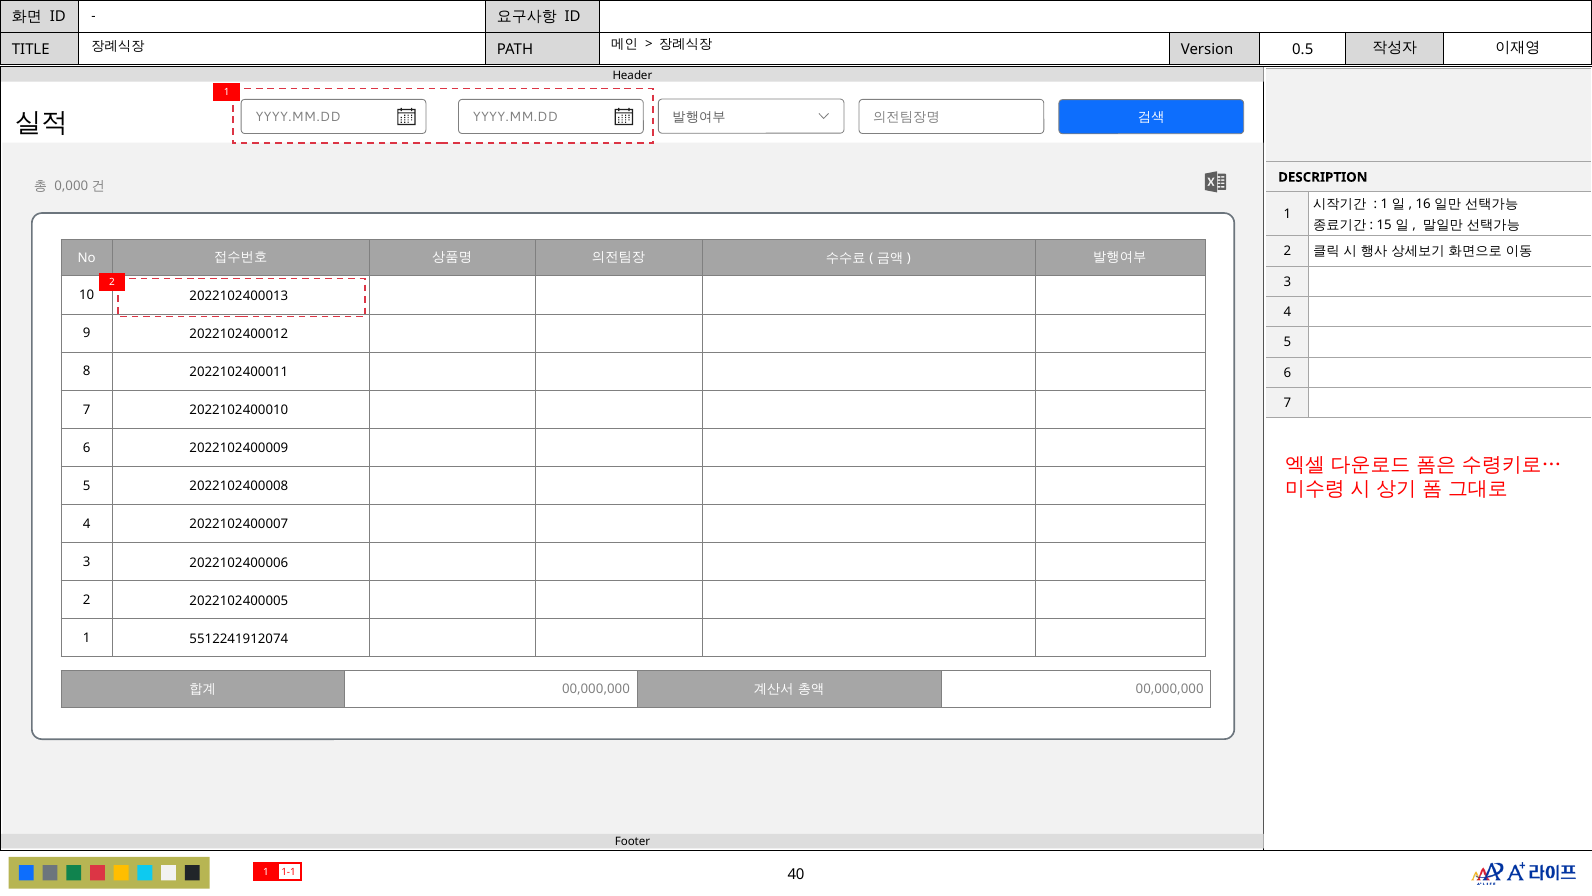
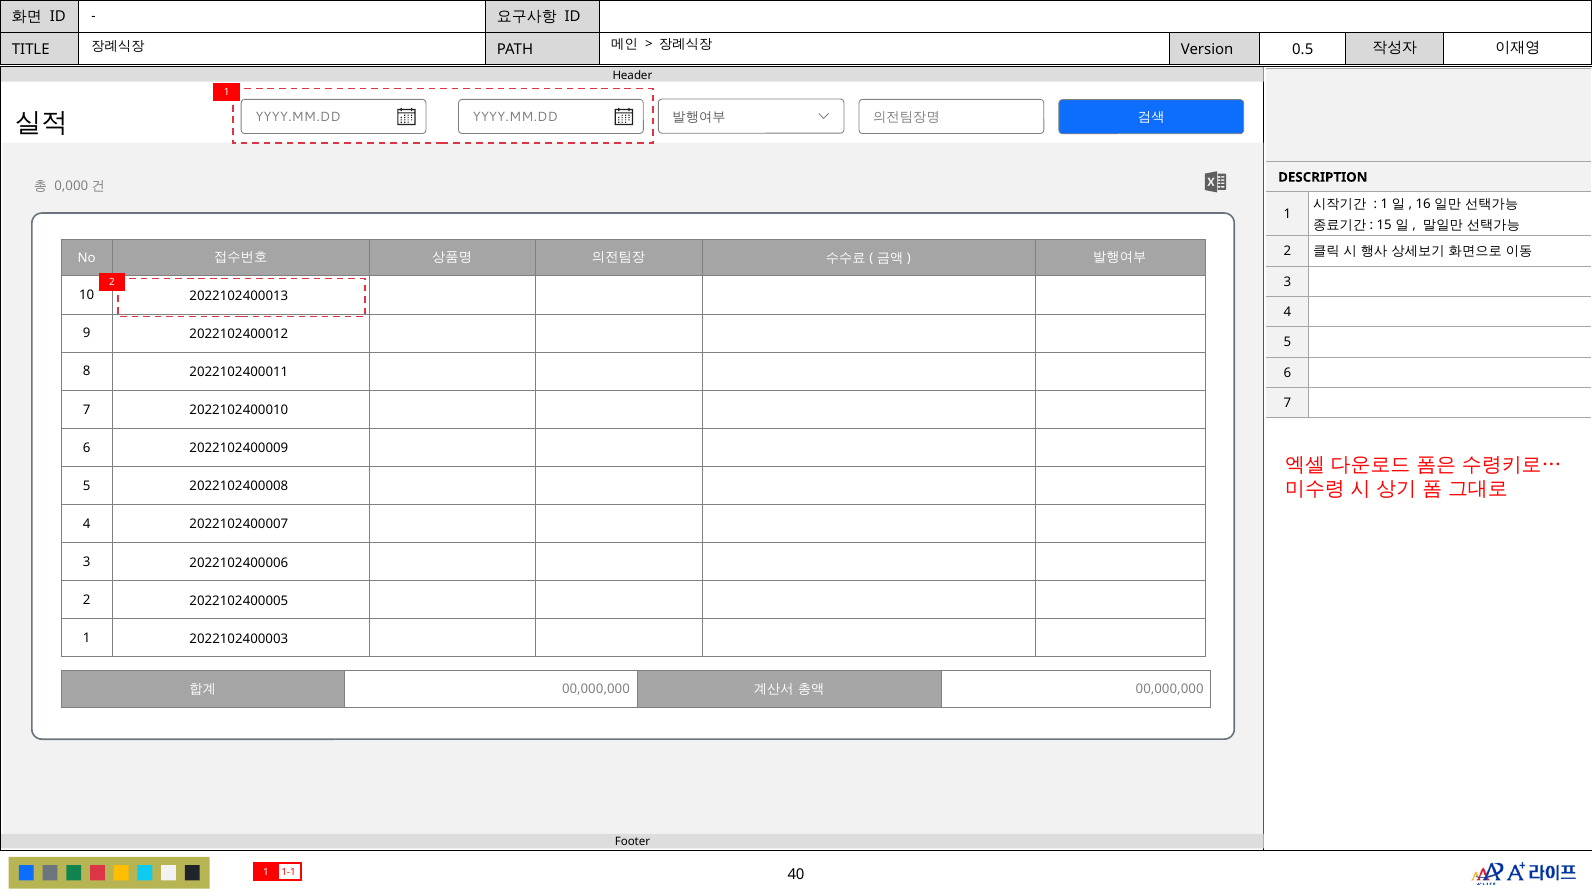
5512241912074: 5512241912074 -> 2022102400003
